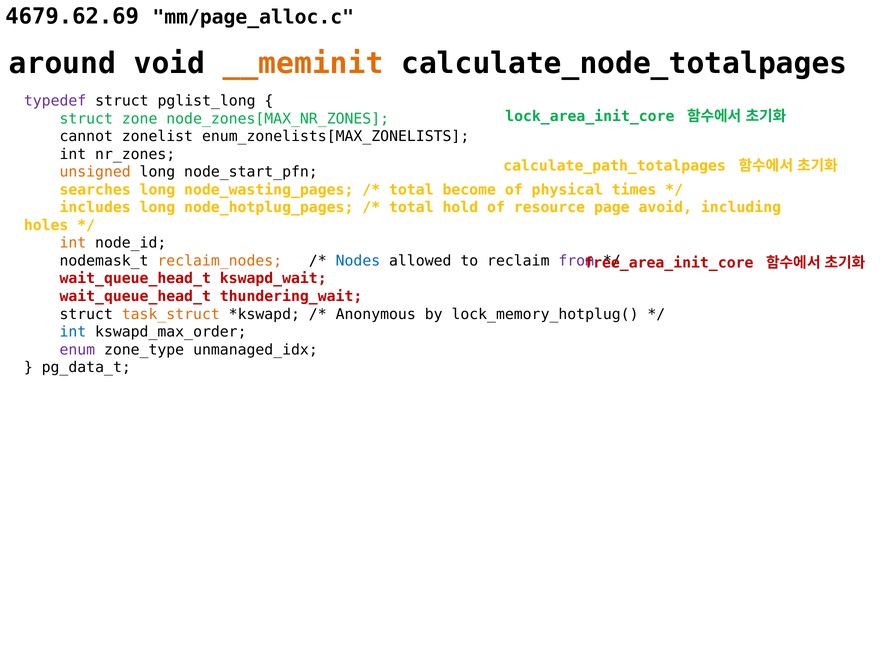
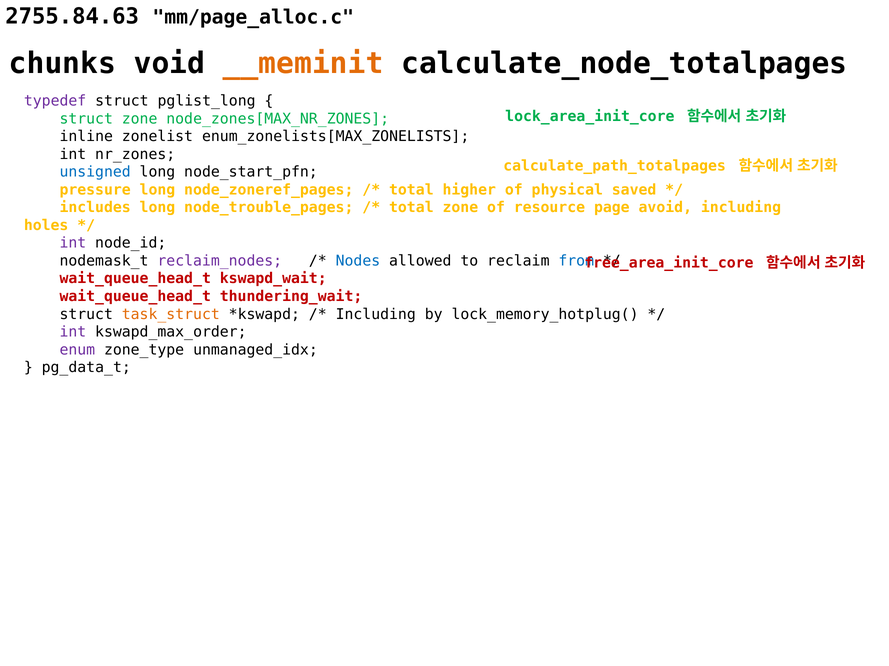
4679.62.69: 4679.62.69 -> 2755.84.63
around: around -> chunks
cannot: cannot -> inline
unsigned colour: orange -> blue
searches: searches -> pressure
node_wasting_pages: node_wasting_pages -> node_zoneref_pages
become: become -> higher
times: times -> saved
node_hotplug_pages: node_hotplug_pages -> node_trouble_pages
total hold: hold -> zone
int at (73, 243) colour: orange -> purple
reclaim_nodes colour: orange -> purple
from colour: purple -> blue
Anonymous at (376, 314): Anonymous -> Including
int at (73, 332) colour: blue -> purple
